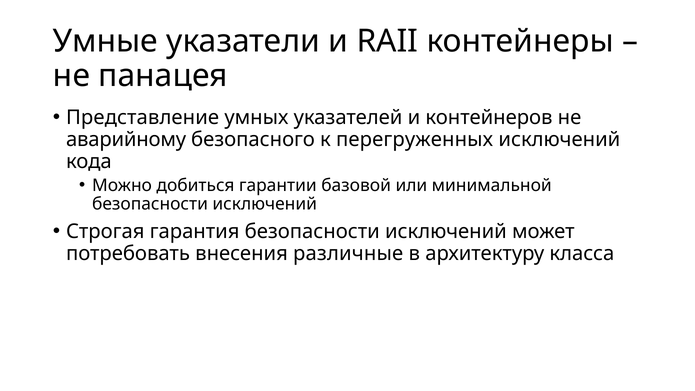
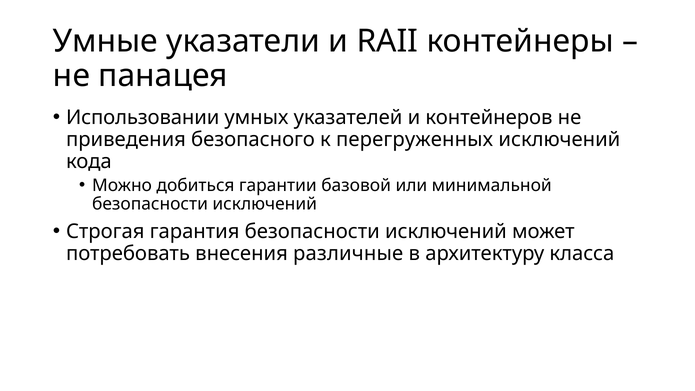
Представление: Представление -> Использовании
аварийному: аварийному -> приведения
